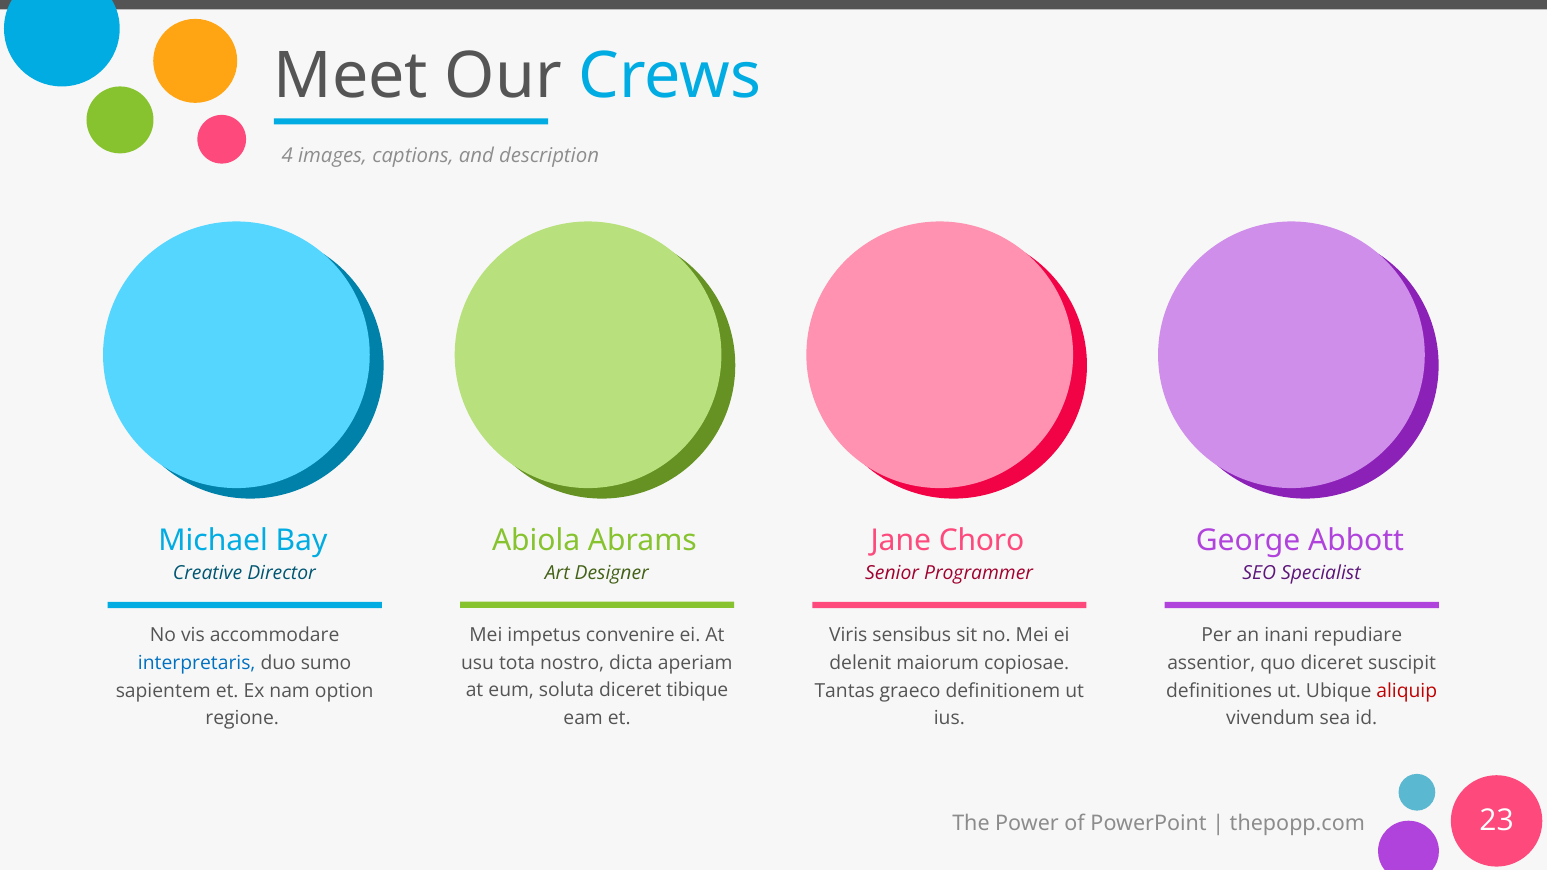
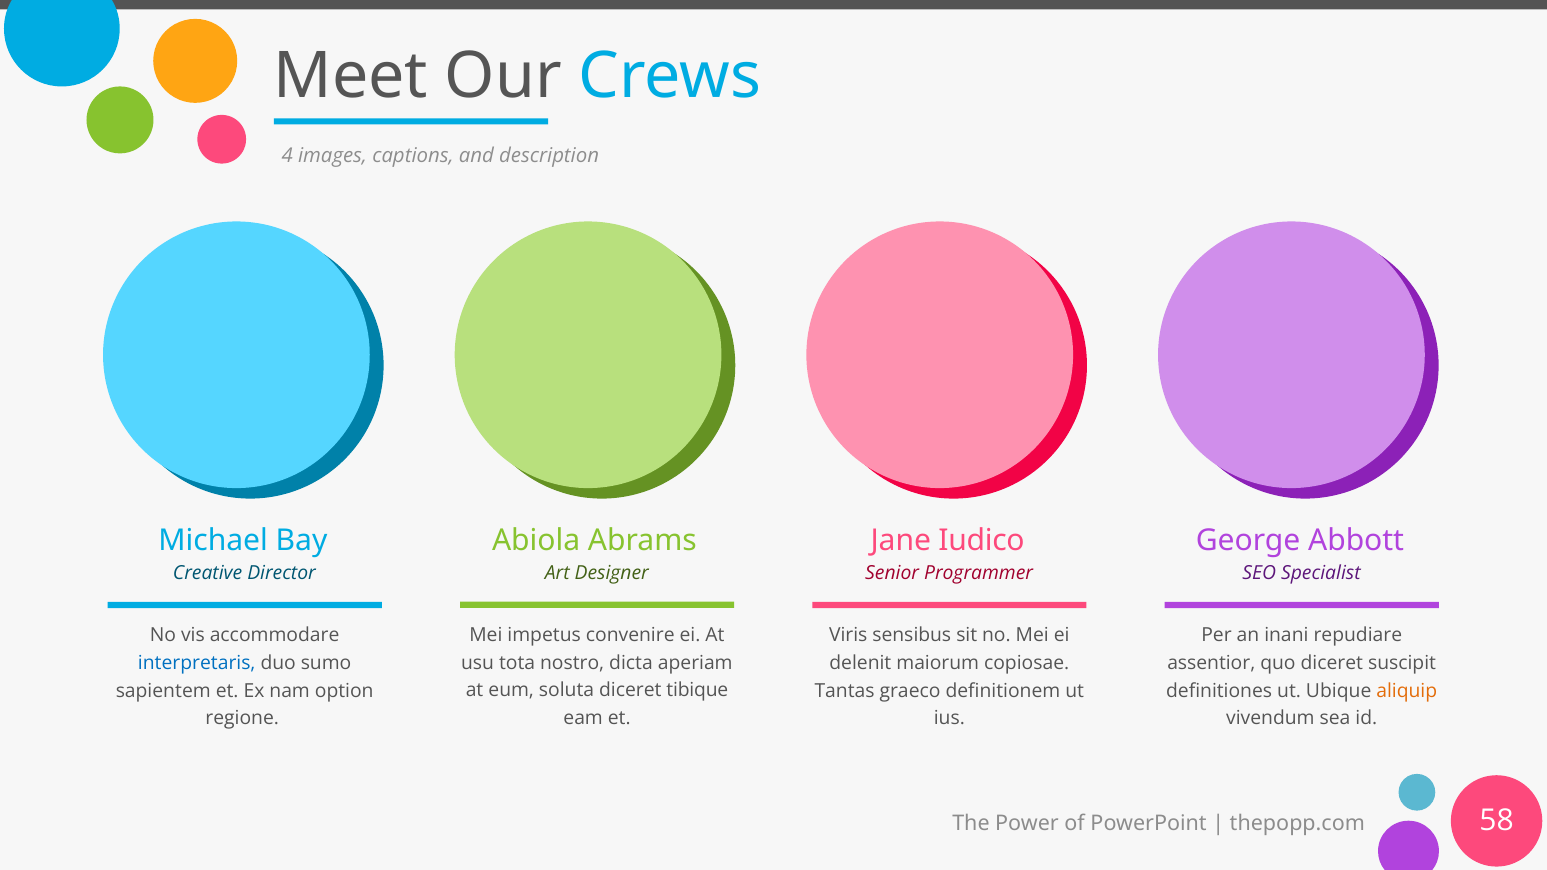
Choro: Choro -> Iudico
aliquip colour: red -> orange
23: 23 -> 58
